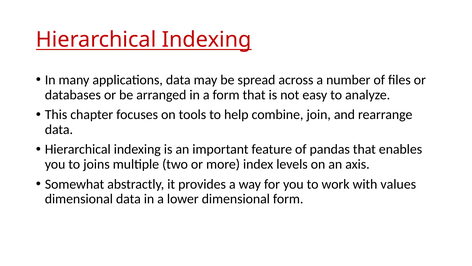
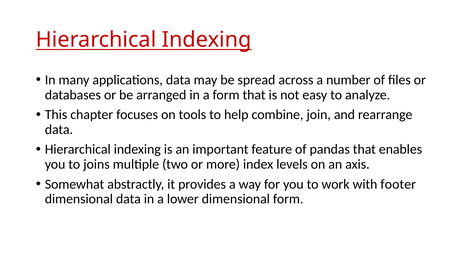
values: values -> footer
